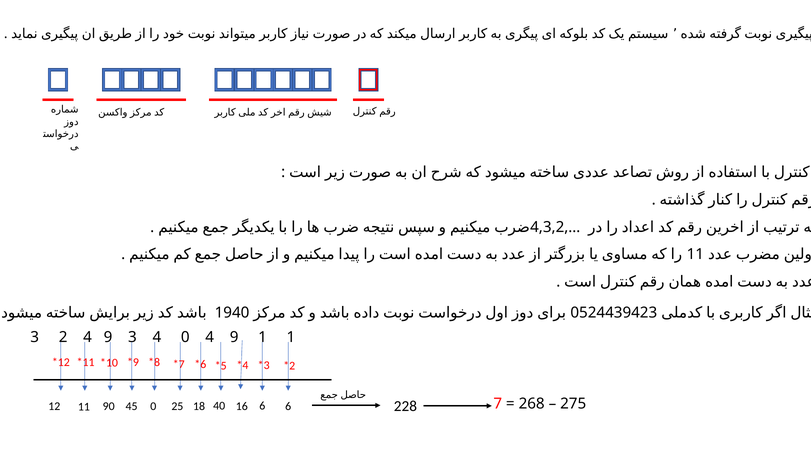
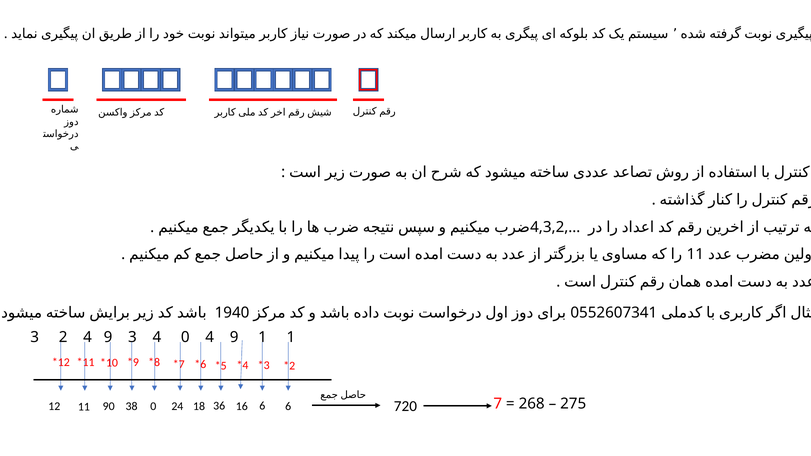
0524439423: 0524439423 -> 0552607341
45: 45 -> 38
25: 25 -> 24
40: 40 -> 36
228: 228 -> 720
